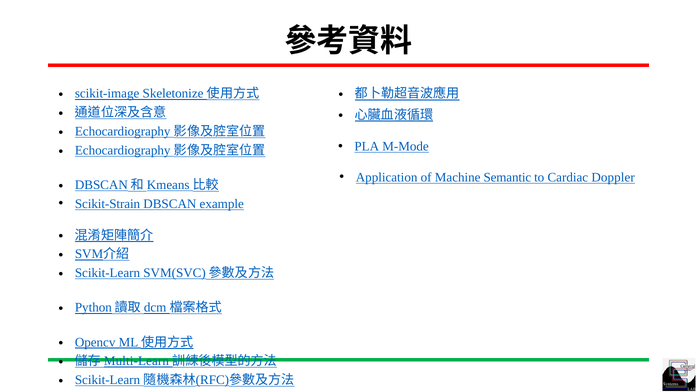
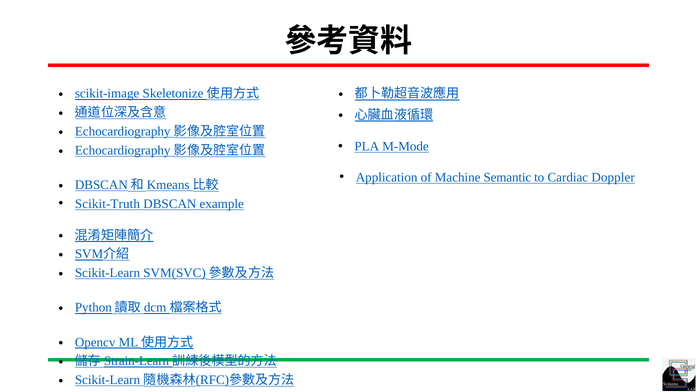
Scikit-Strain: Scikit-Strain -> Scikit-Truth
Multi-Learn: Multi-Learn -> Strain-Learn
